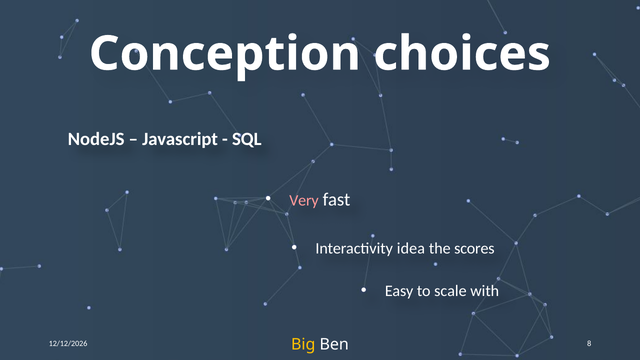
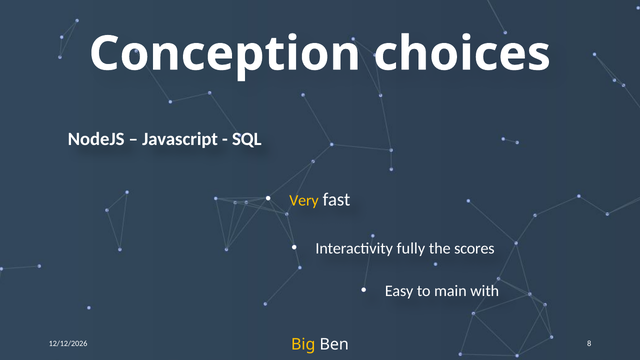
Very colour: pink -> yellow
idea: idea -> fully
scale: scale -> main
